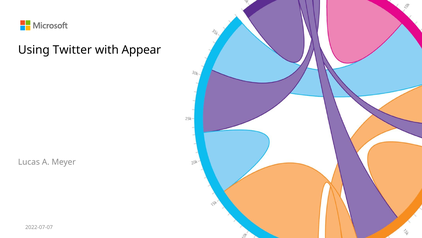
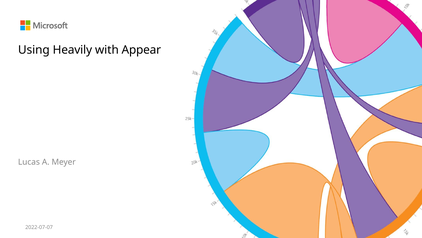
Twitter: Twitter -> Heavily
